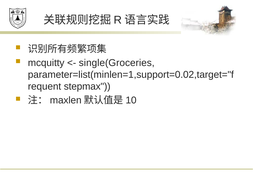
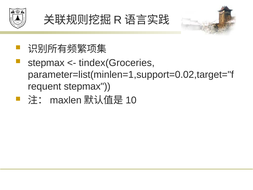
mcquitty at (46, 63): mcquitty -> stepmax
single(Groceries: single(Groceries -> tindex(Groceries
